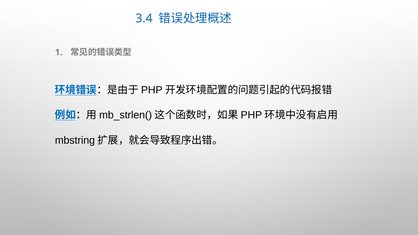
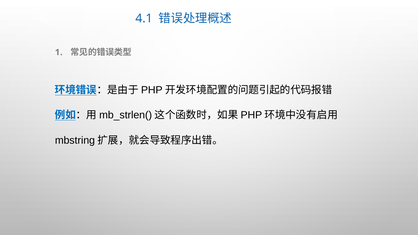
3.4: 3.4 -> 4.1
